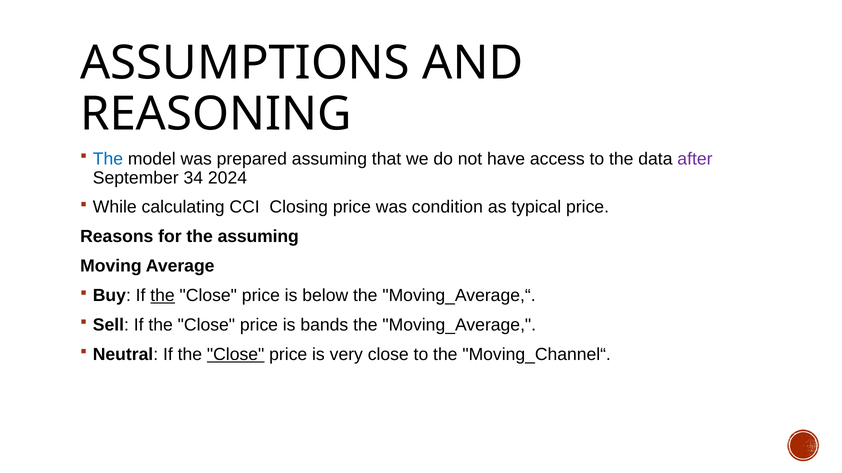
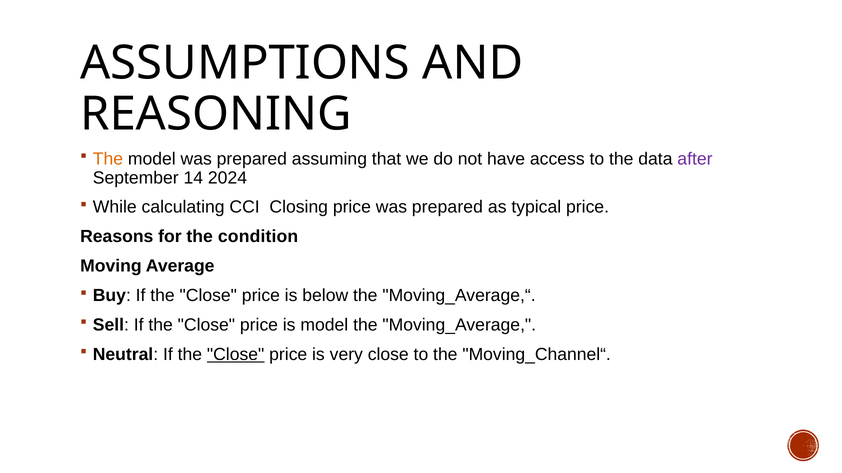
The at (108, 159) colour: blue -> orange
34: 34 -> 14
price was condition: condition -> prepared
the assuming: assuming -> condition
the at (163, 296) underline: present -> none
is bands: bands -> model
